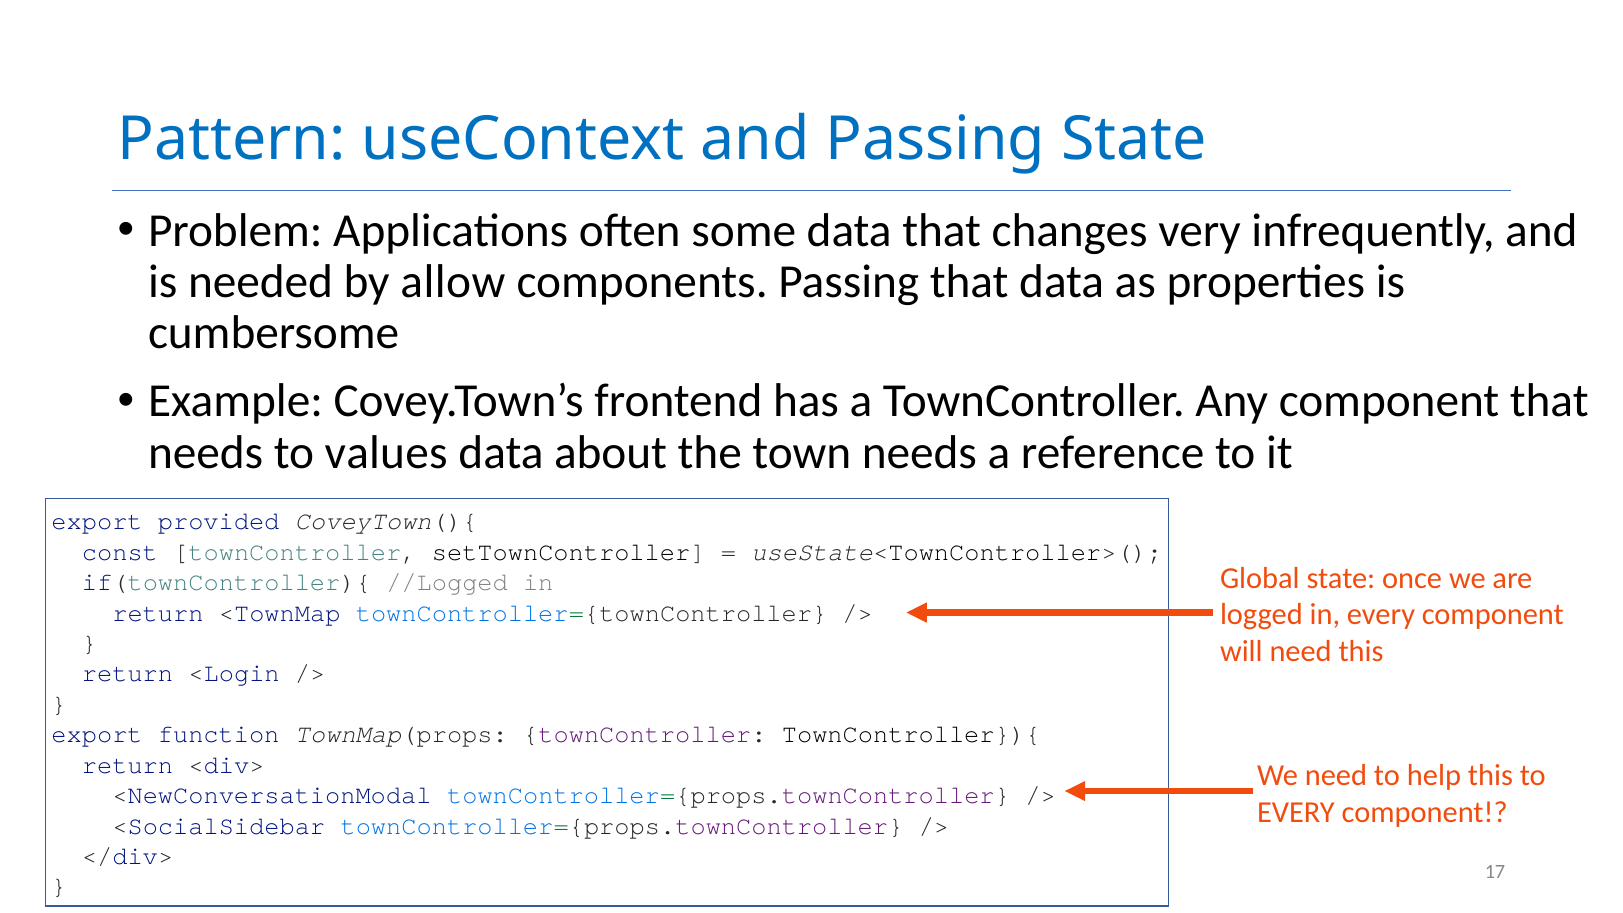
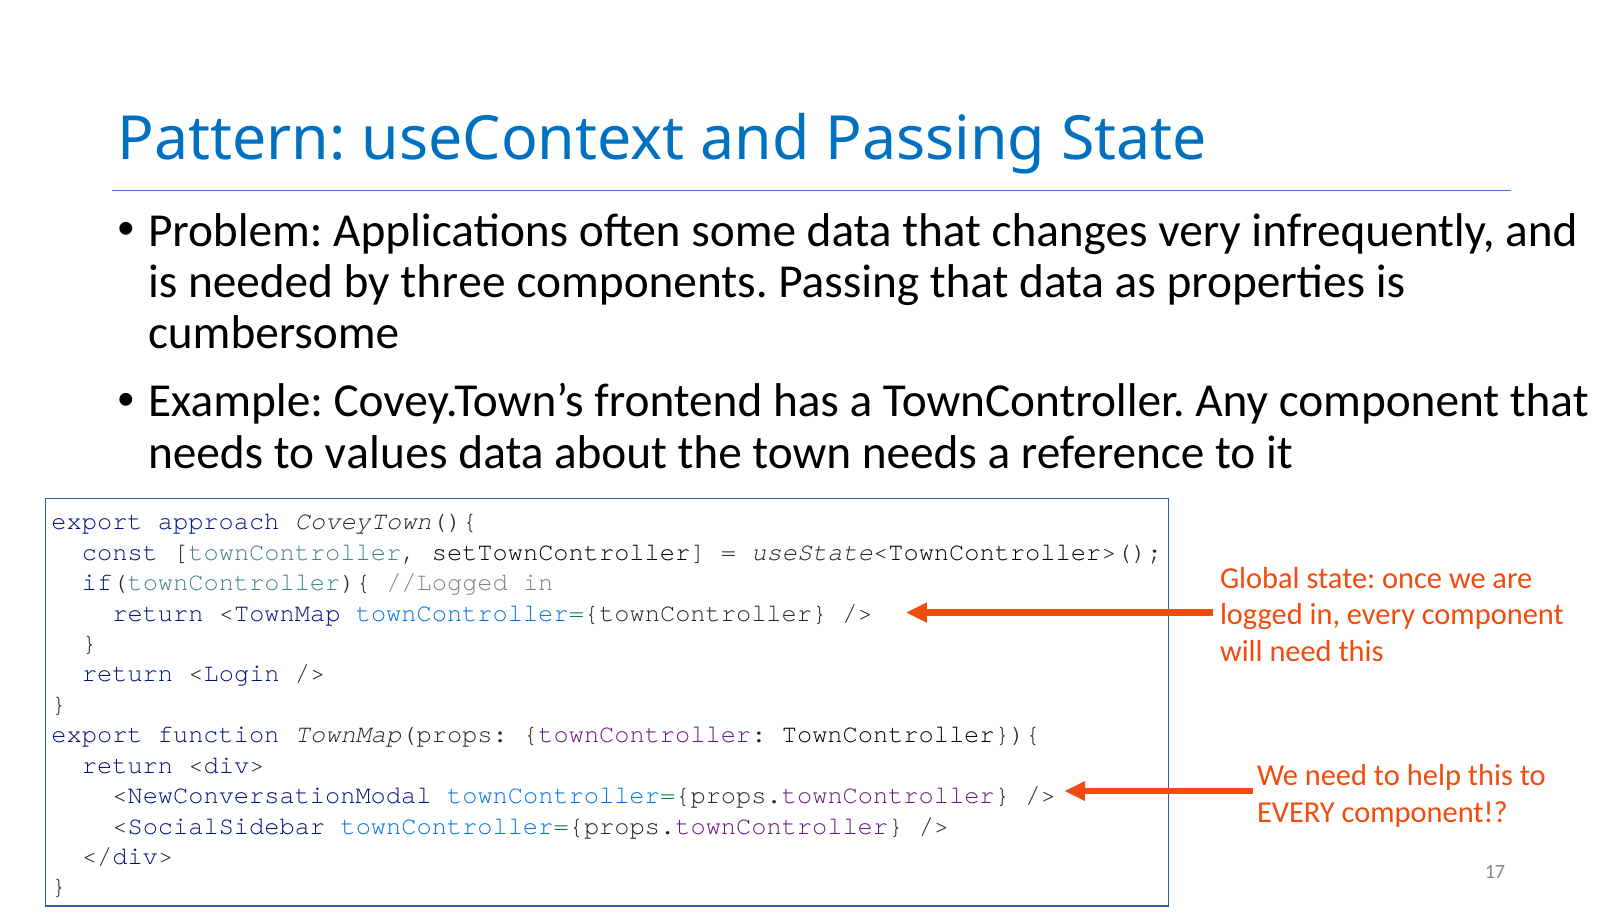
allow: allow -> three
provided: provided -> approach
